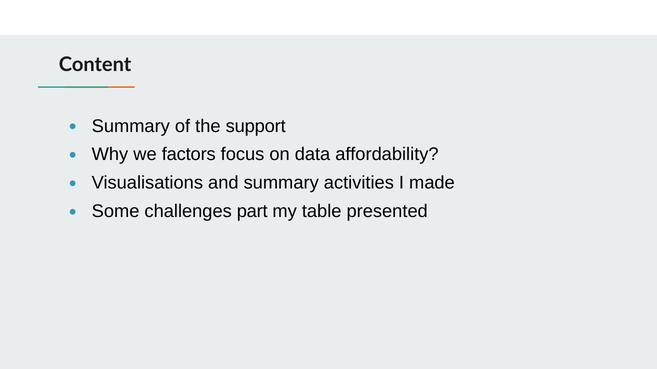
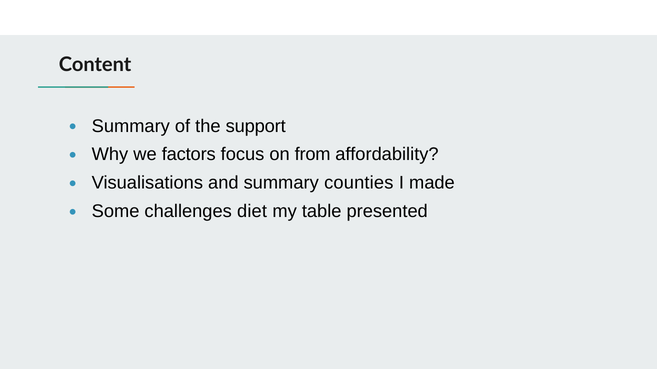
data: data -> from
activities: activities -> counties
part: part -> diet
